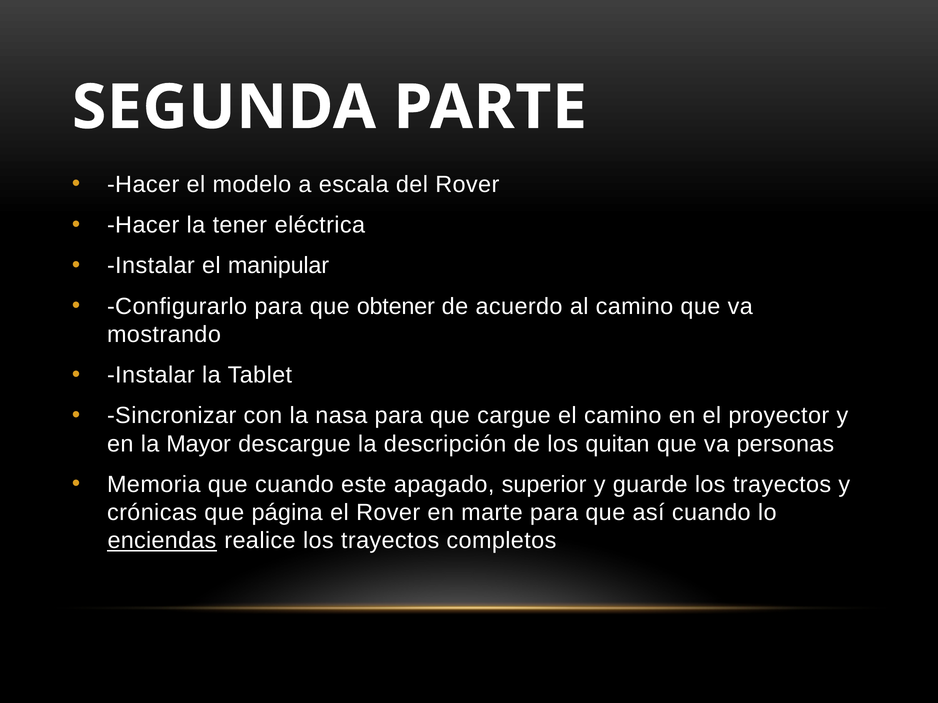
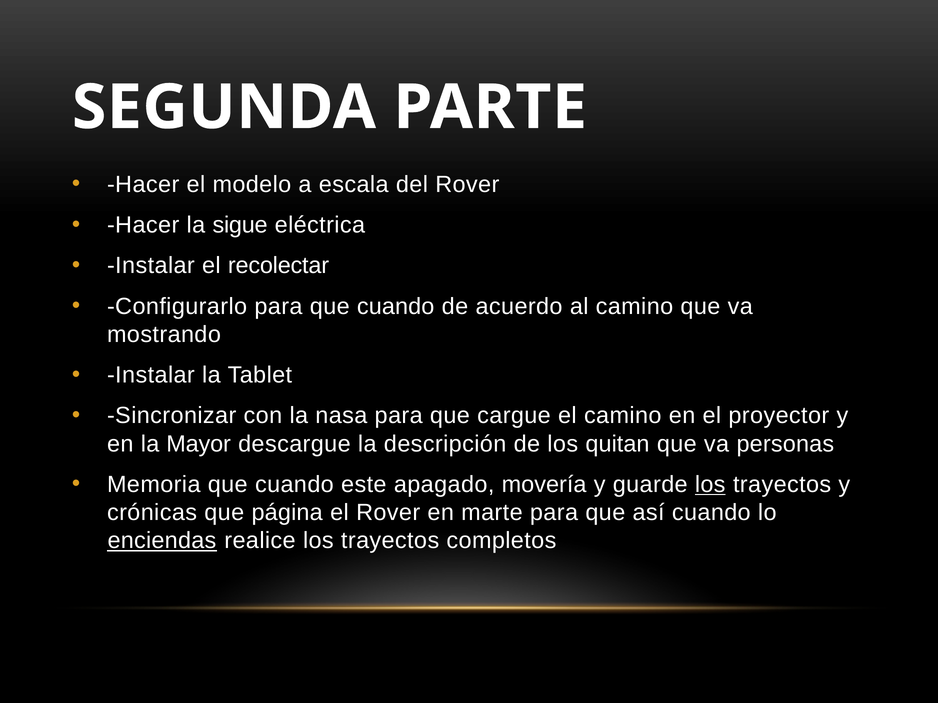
tener: tener -> sigue
manipular: manipular -> recolectar
para que obtener: obtener -> cuando
superior: superior -> movería
los at (710, 485) underline: none -> present
